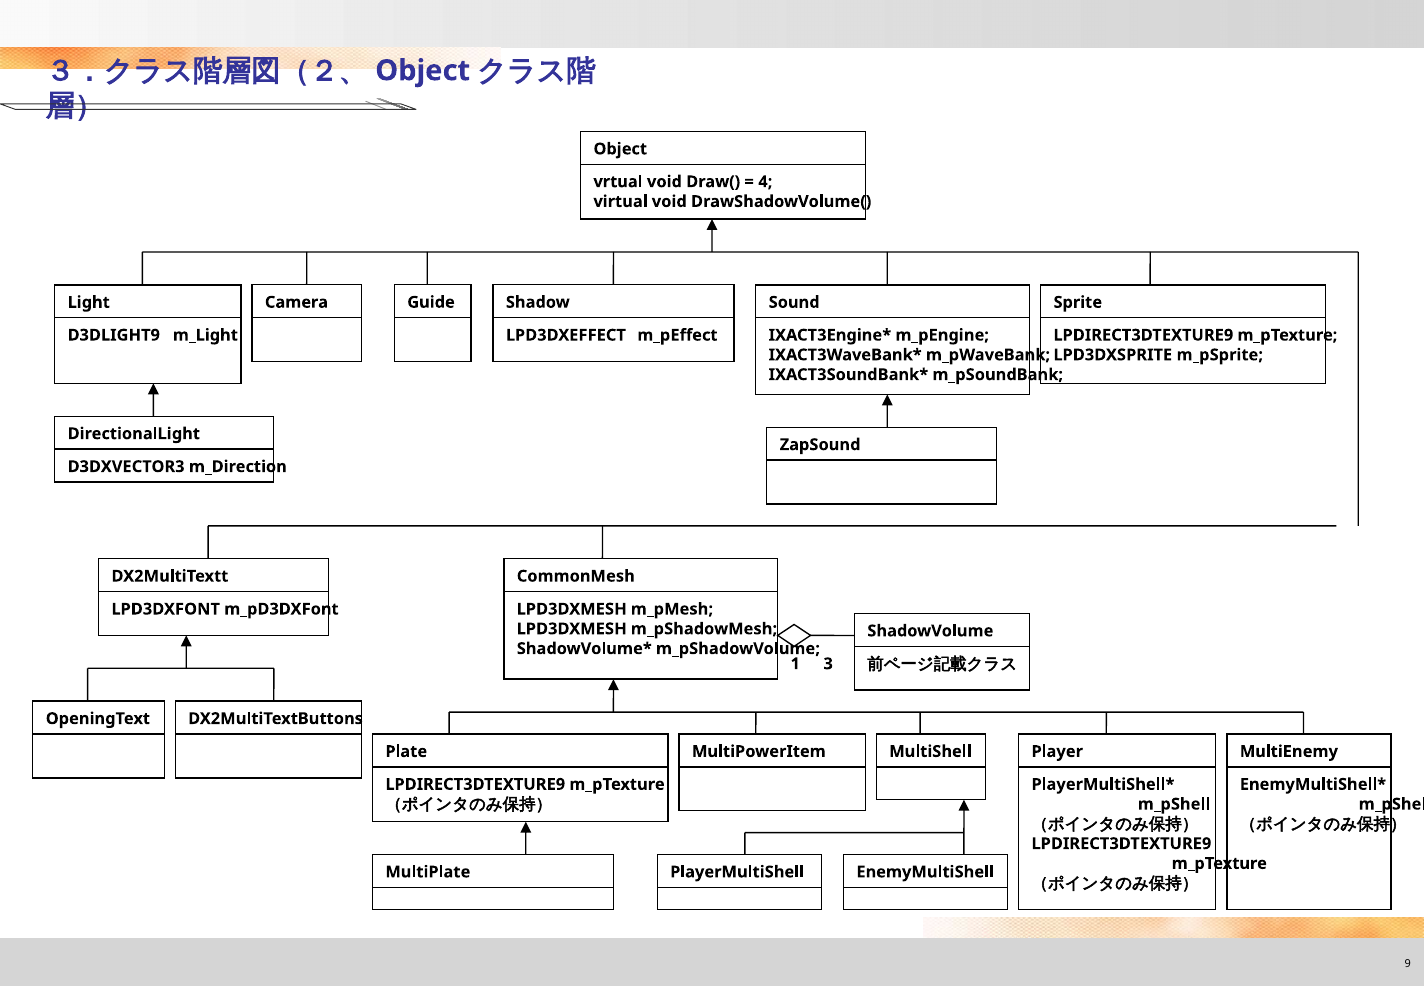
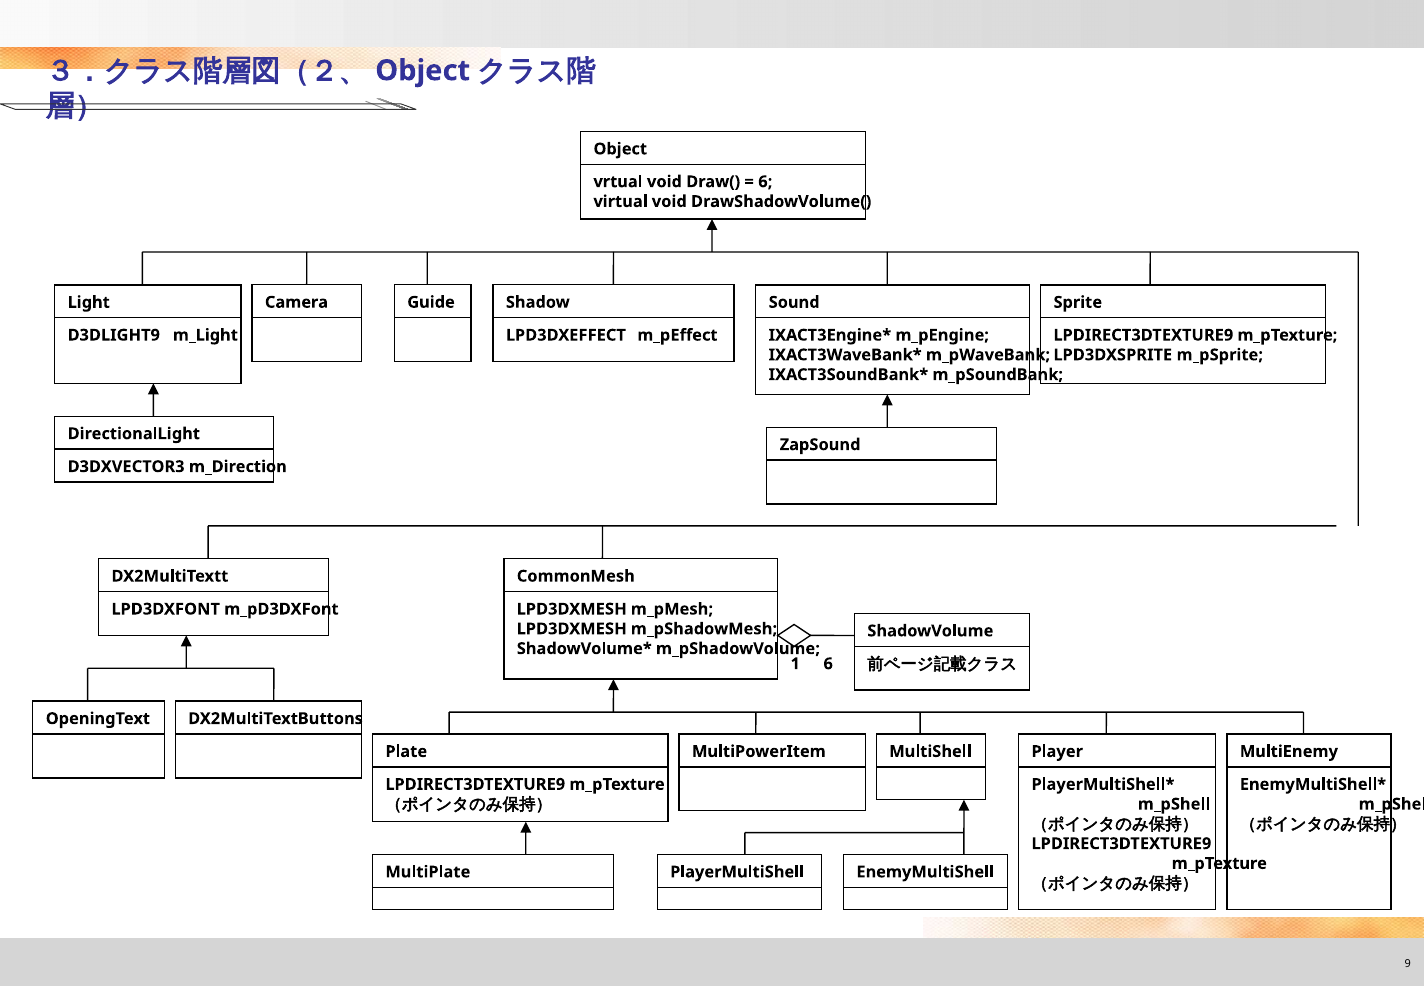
4 at (765, 182): 4 -> 6
1 3: 3 -> 6
